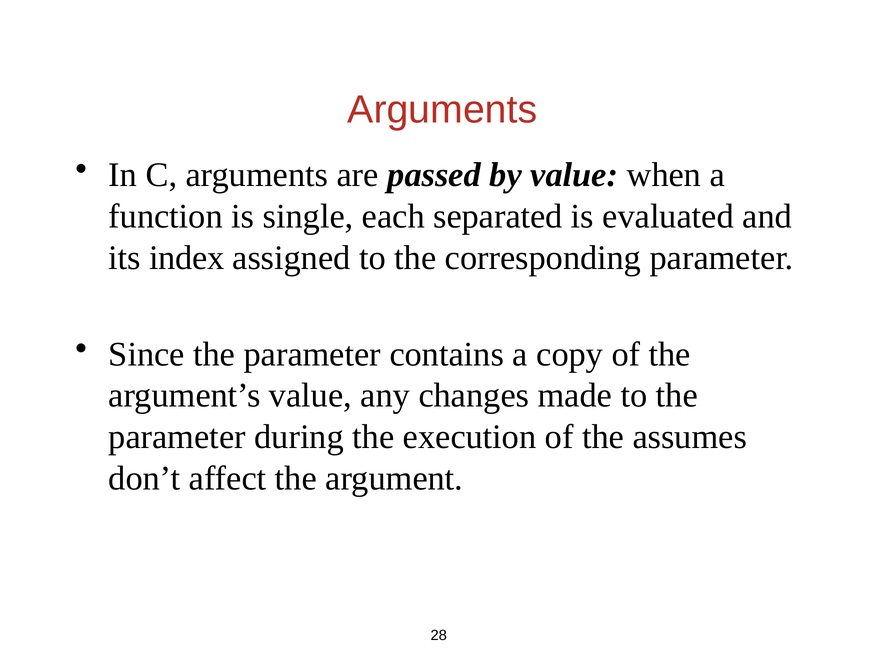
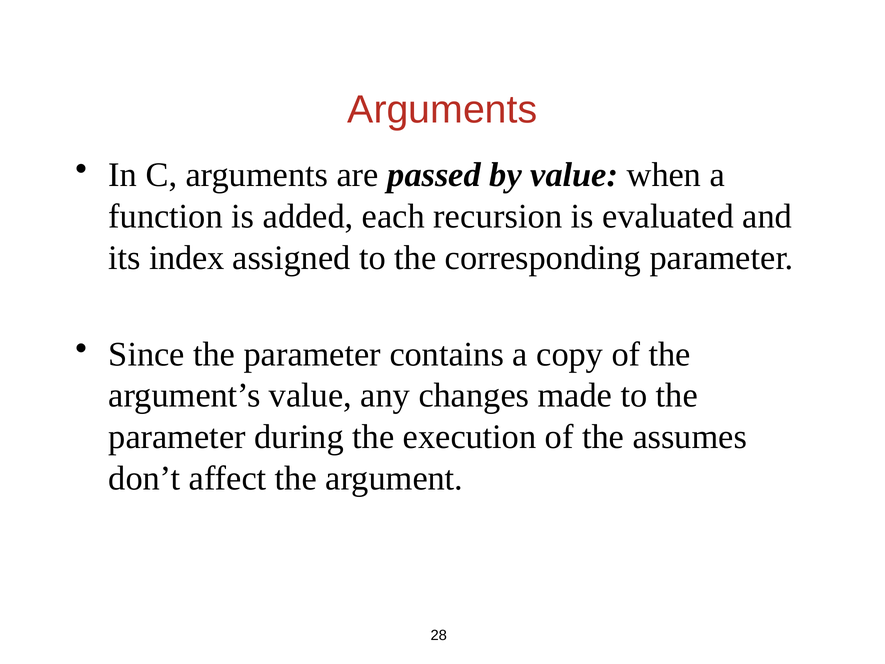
single: single -> added
separated: separated -> recursion
